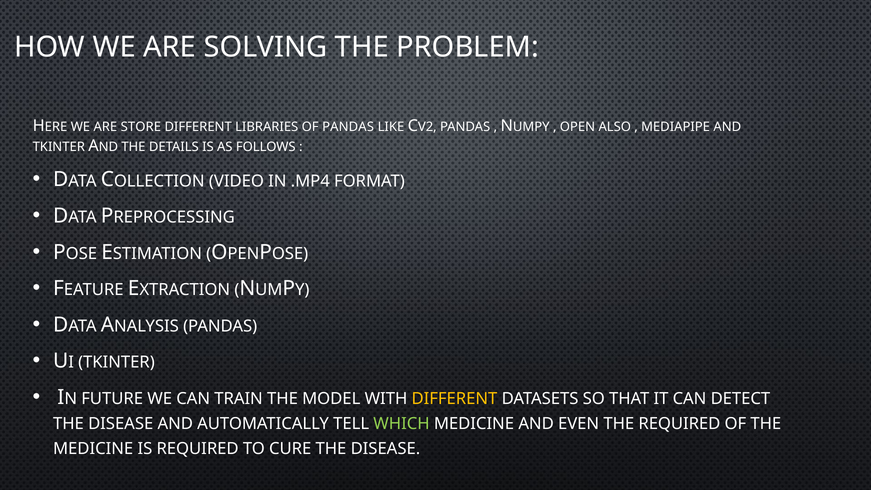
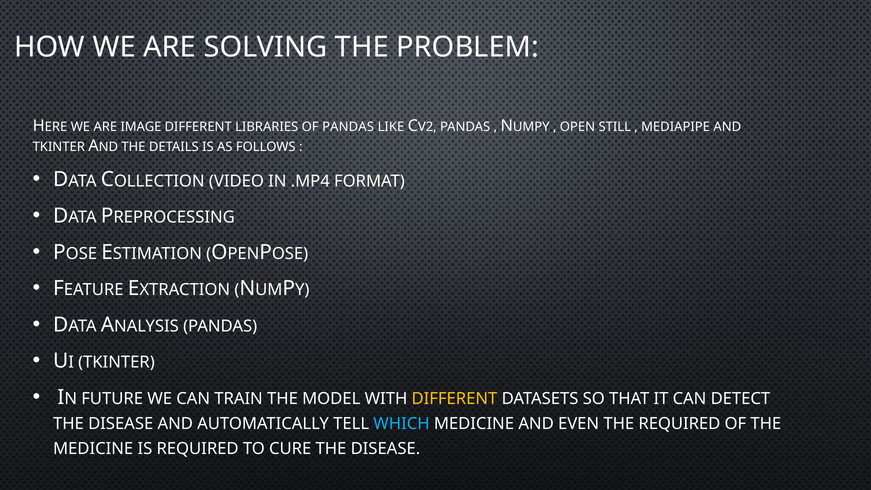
STORE: STORE -> IMAGE
ALSO: ALSO -> STILL
WHICH colour: light green -> light blue
